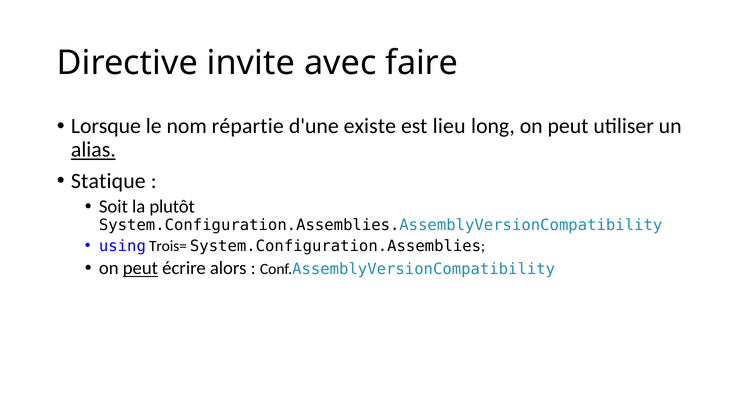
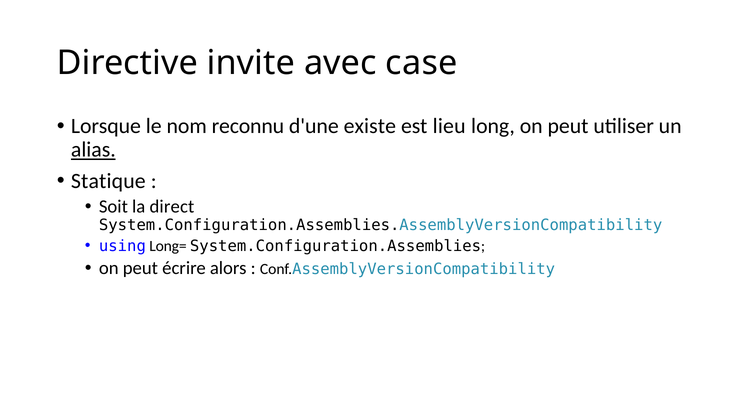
faire: faire -> case
répartie: répartie -> reconnu
plutôt: plutôt -> direct
Trois=: Trois= -> Long=
peut at (140, 268) underline: present -> none
